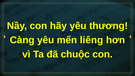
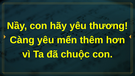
liêng: liêng -> thêm
